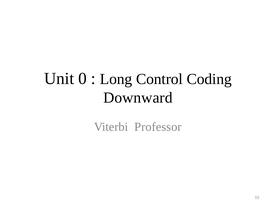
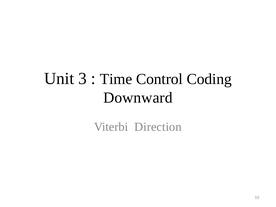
0: 0 -> 3
Long: Long -> Time
Professor: Professor -> Direction
